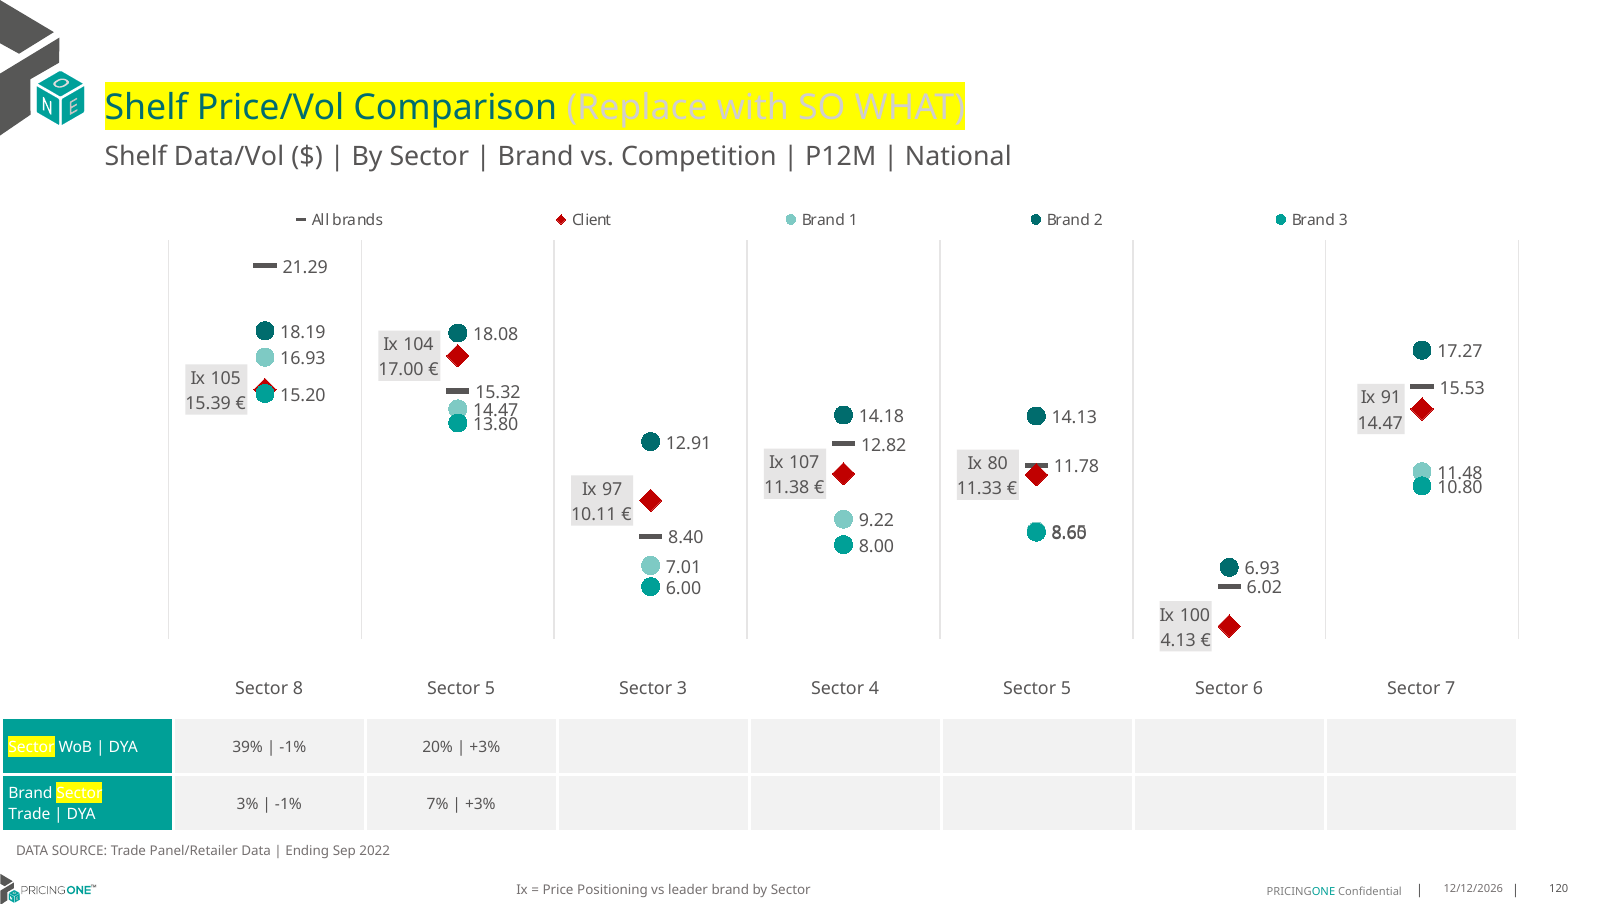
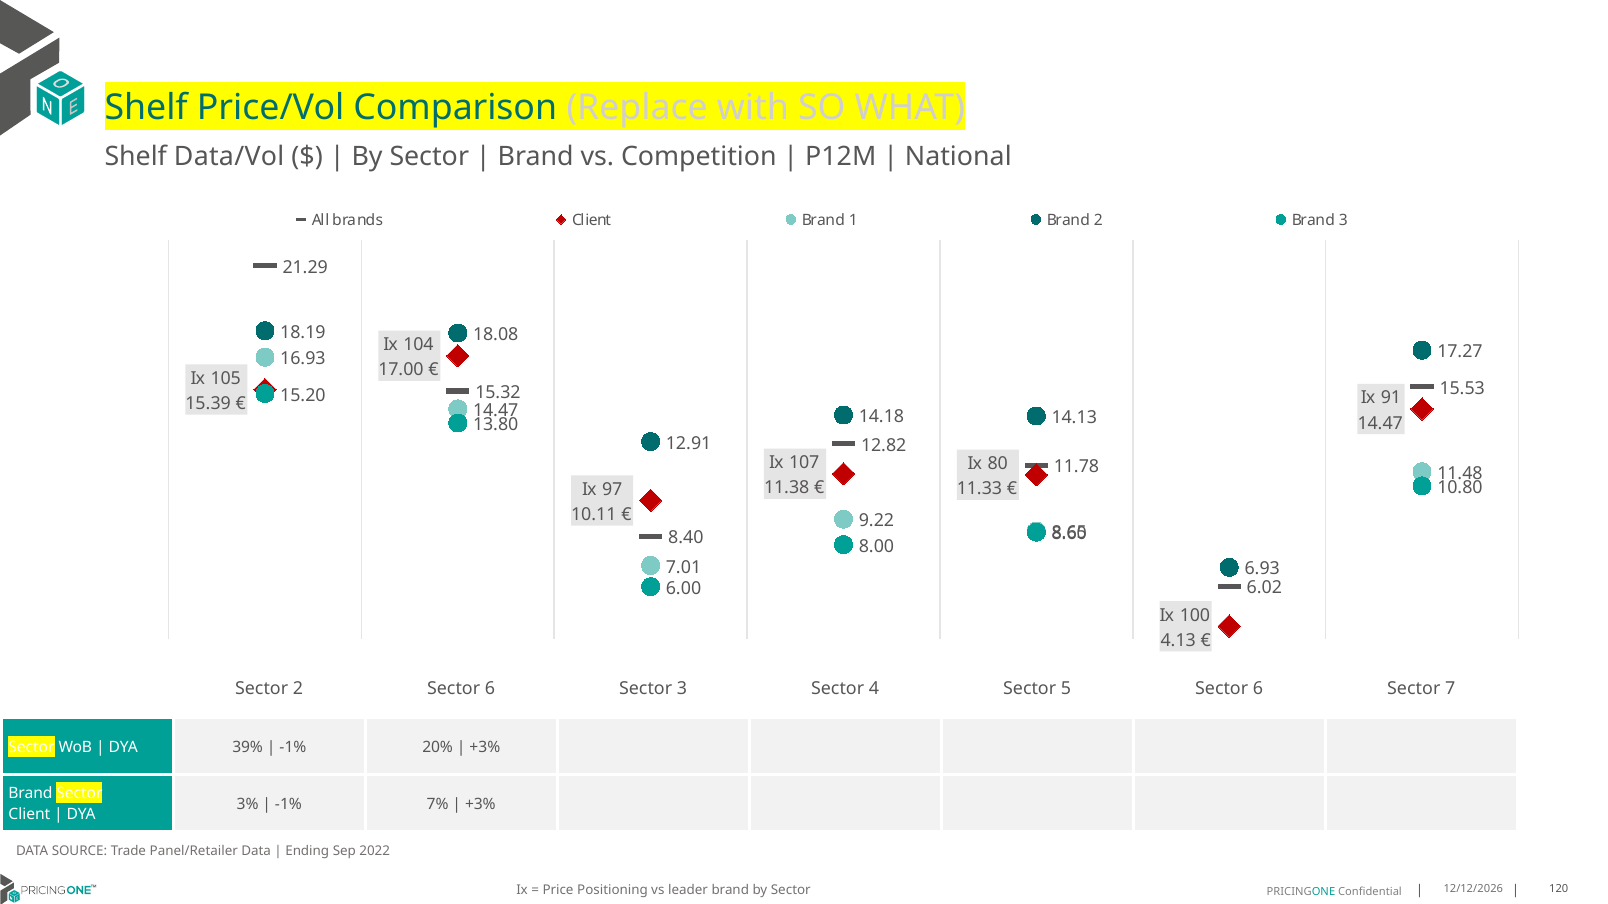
Sector 8: 8 -> 2
5 at (490, 689): 5 -> 6
Trade at (29, 815): Trade -> Client
